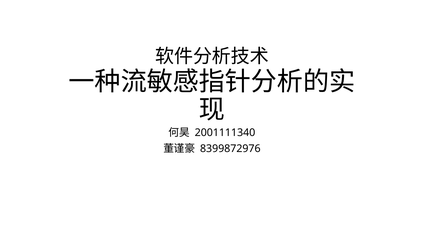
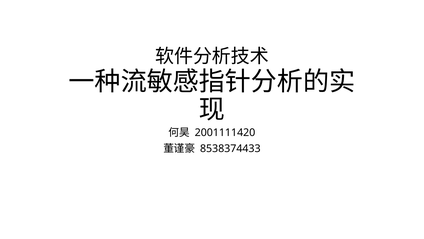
2001111340: 2001111340 -> 2001111420
8399872976: 8399872976 -> 8538374433
